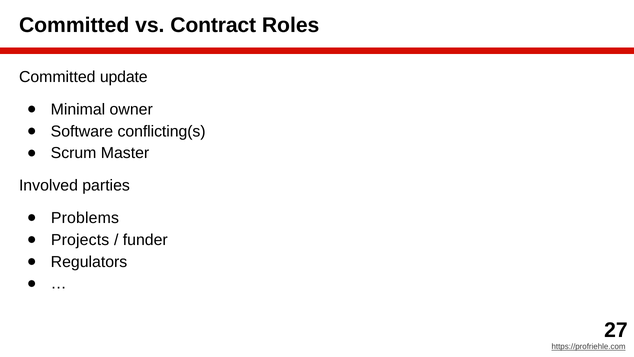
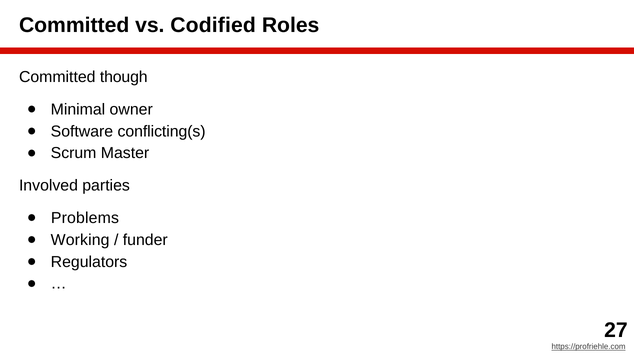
Contract: Contract -> Codified
update: update -> though
Projects: Projects -> Working
